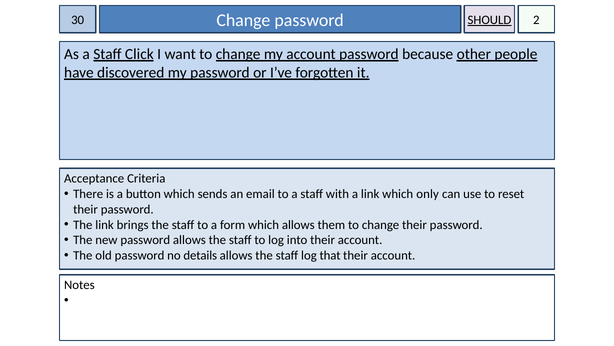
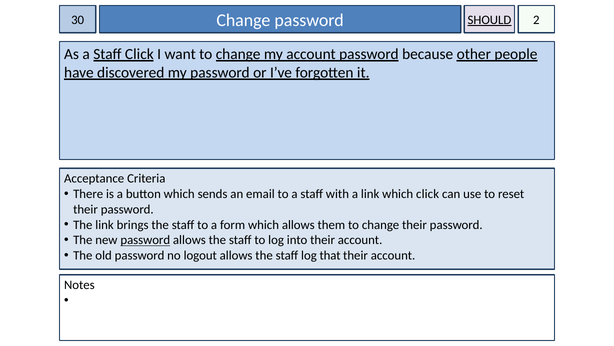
which only: only -> click
password at (145, 240) underline: none -> present
details: details -> logout
